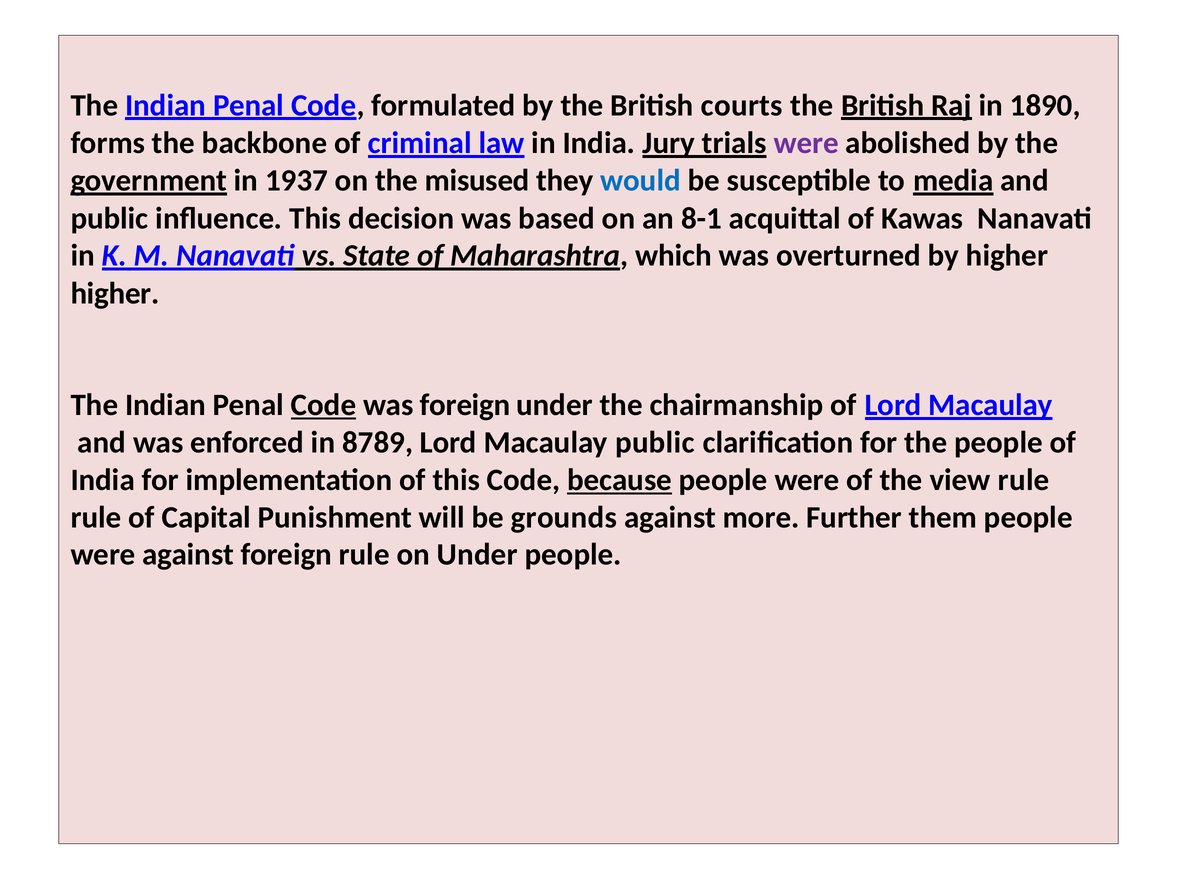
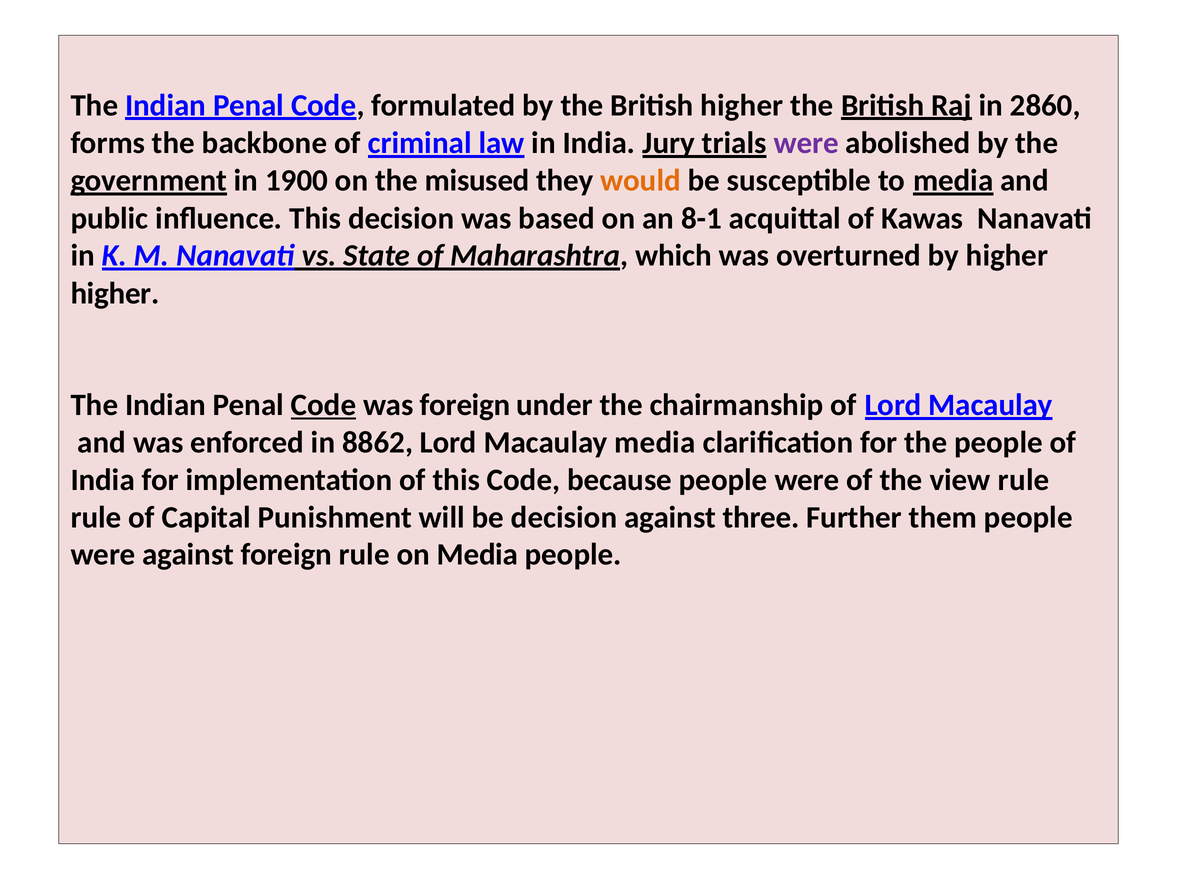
British courts: courts -> higher
1890: 1890 -> 2860
1937: 1937 -> 1900
would colour: blue -> orange
8789: 8789 -> 8862
Macaulay public: public -> media
because underline: present -> none
be grounds: grounds -> decision
more: more -> three
on Under: Under -> Media
